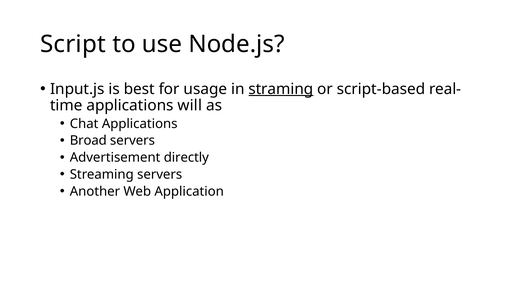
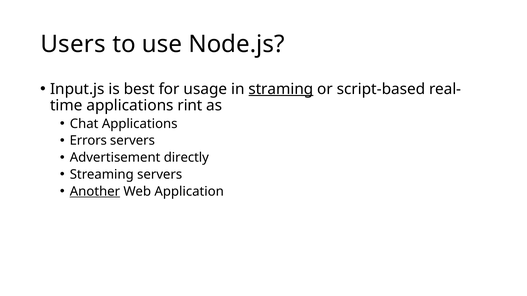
Script: Script -> Users
will: will -> rint
Broad: Broad -> Errors
Another underline: none -> present
